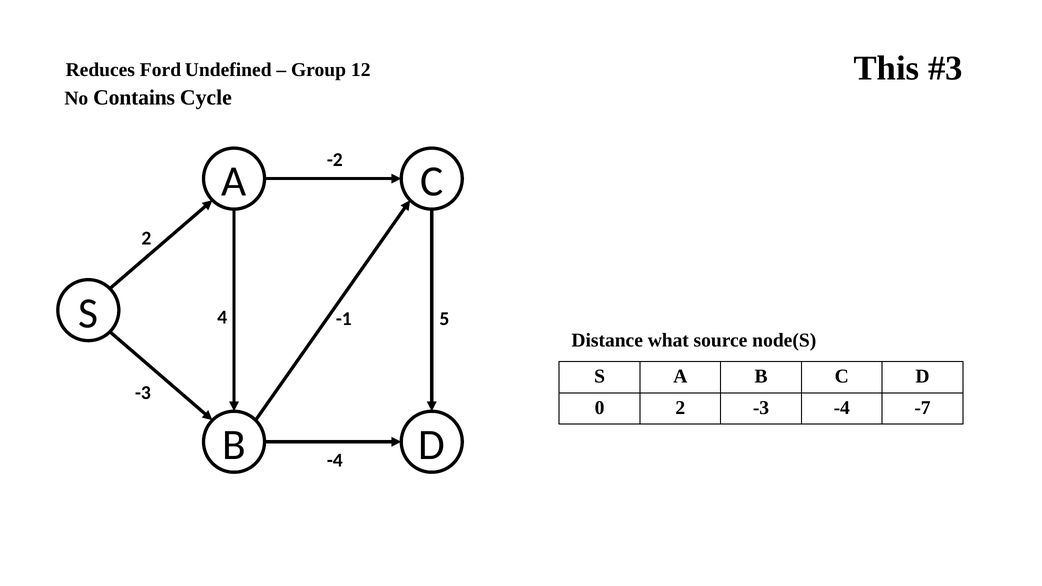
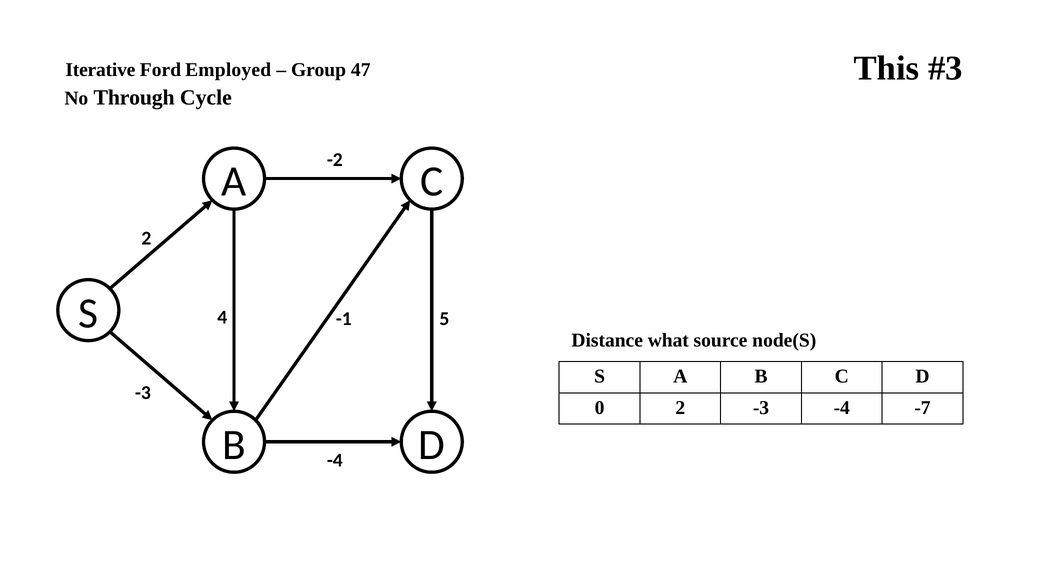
Reduces: Reduces -> Iterative
Undefined: Undefined -> Employed
12: 12 -> 47
Contains: Contains -> Through
